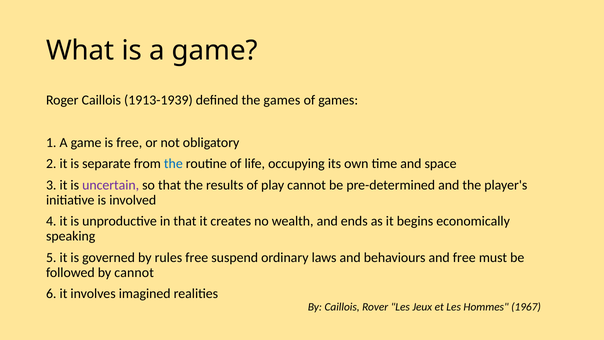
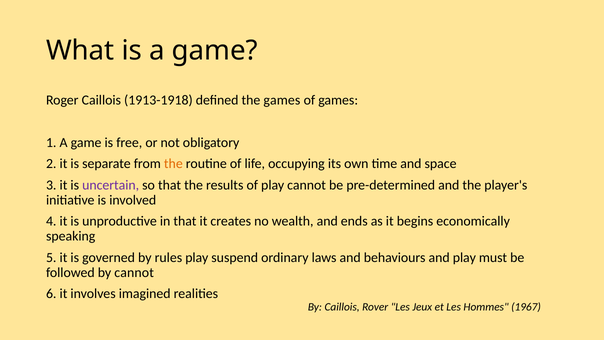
1913-1939: 1913-1939 -> 1913-1918
the at (173, 164) colour: blue -> orange
rules free: free -> play
and free: free -> play
